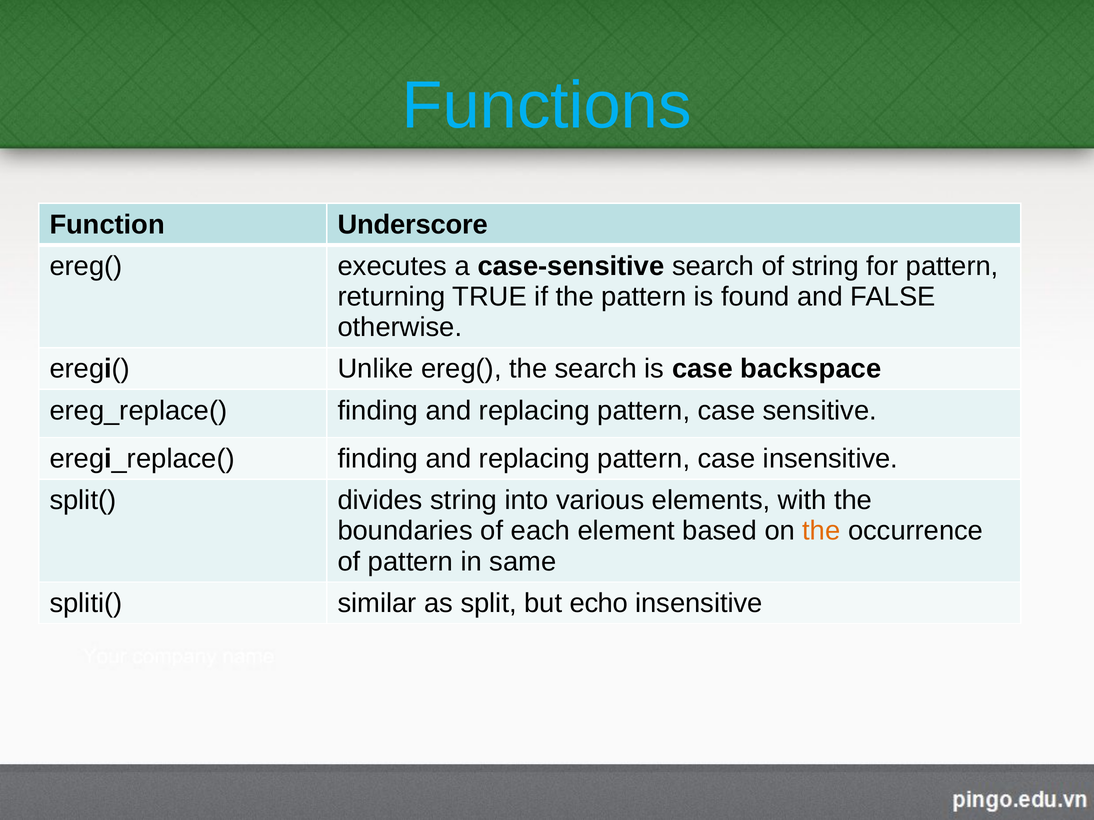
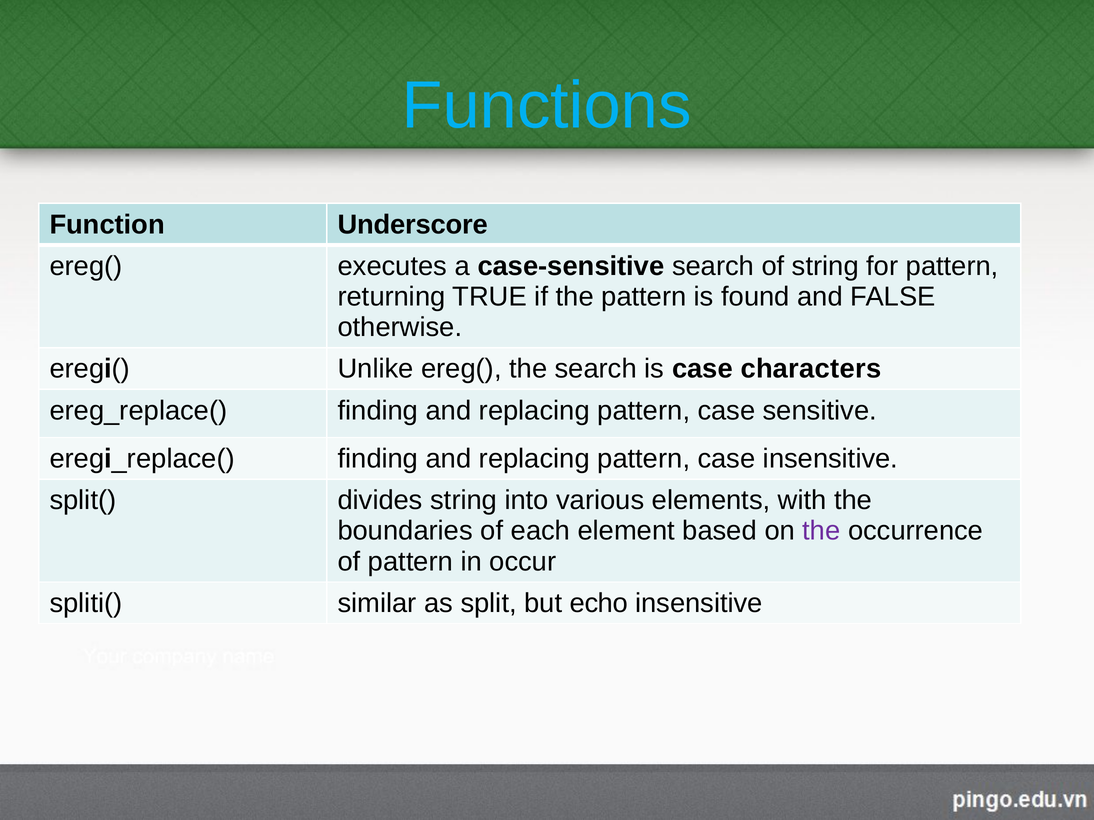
backspace: backspace -> characters
the at (821, 531) colour: orange -> purple
same: same -> occur
